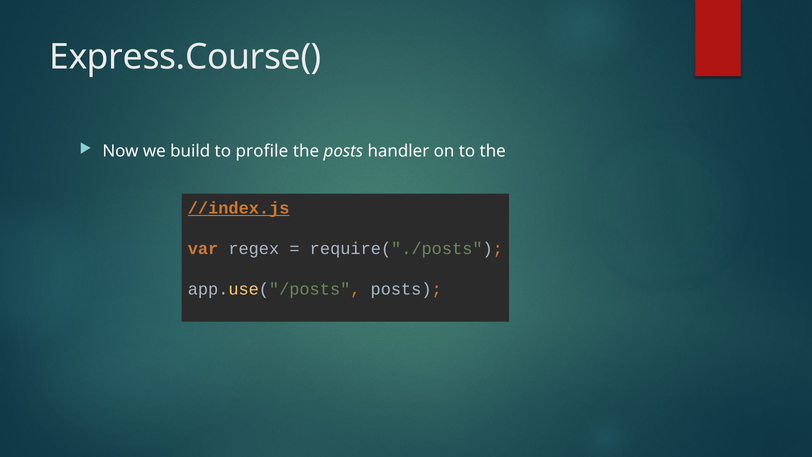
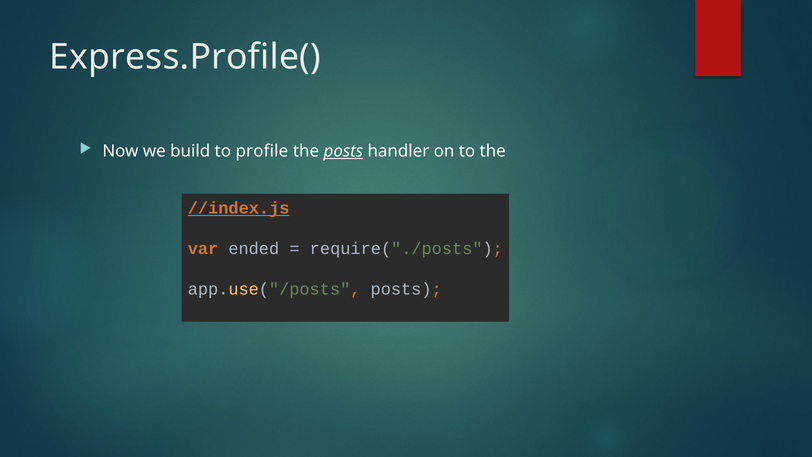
Express.Course(: Express.Course( -> Express.Profile(
posts at (343, 151) underline: none -> present
regex: regex -> ended
